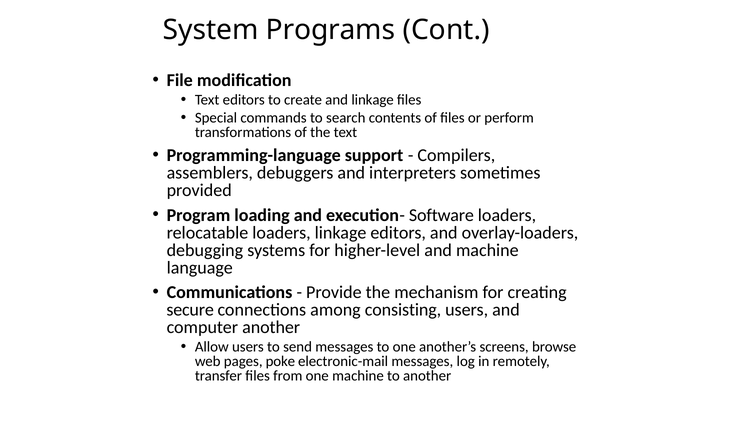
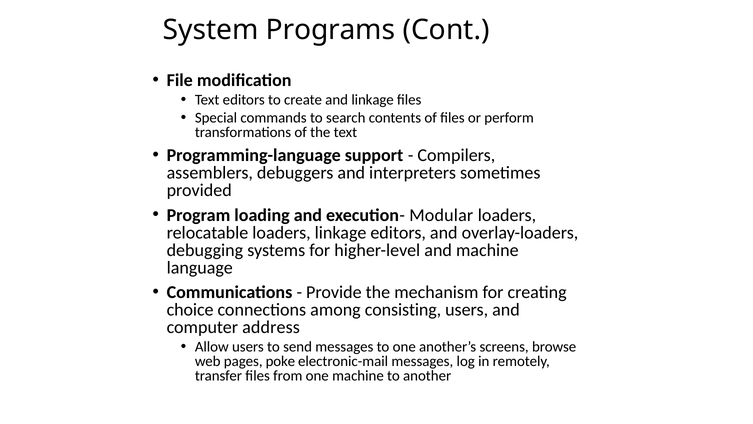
Software: Software -> Modular
secure: secure -> choice
computer another: another -> address
